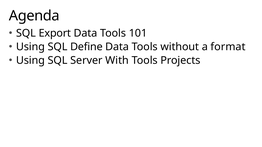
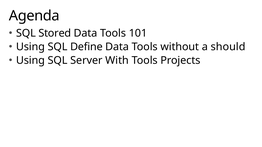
Export: Export -> Stored
format: format -> should
